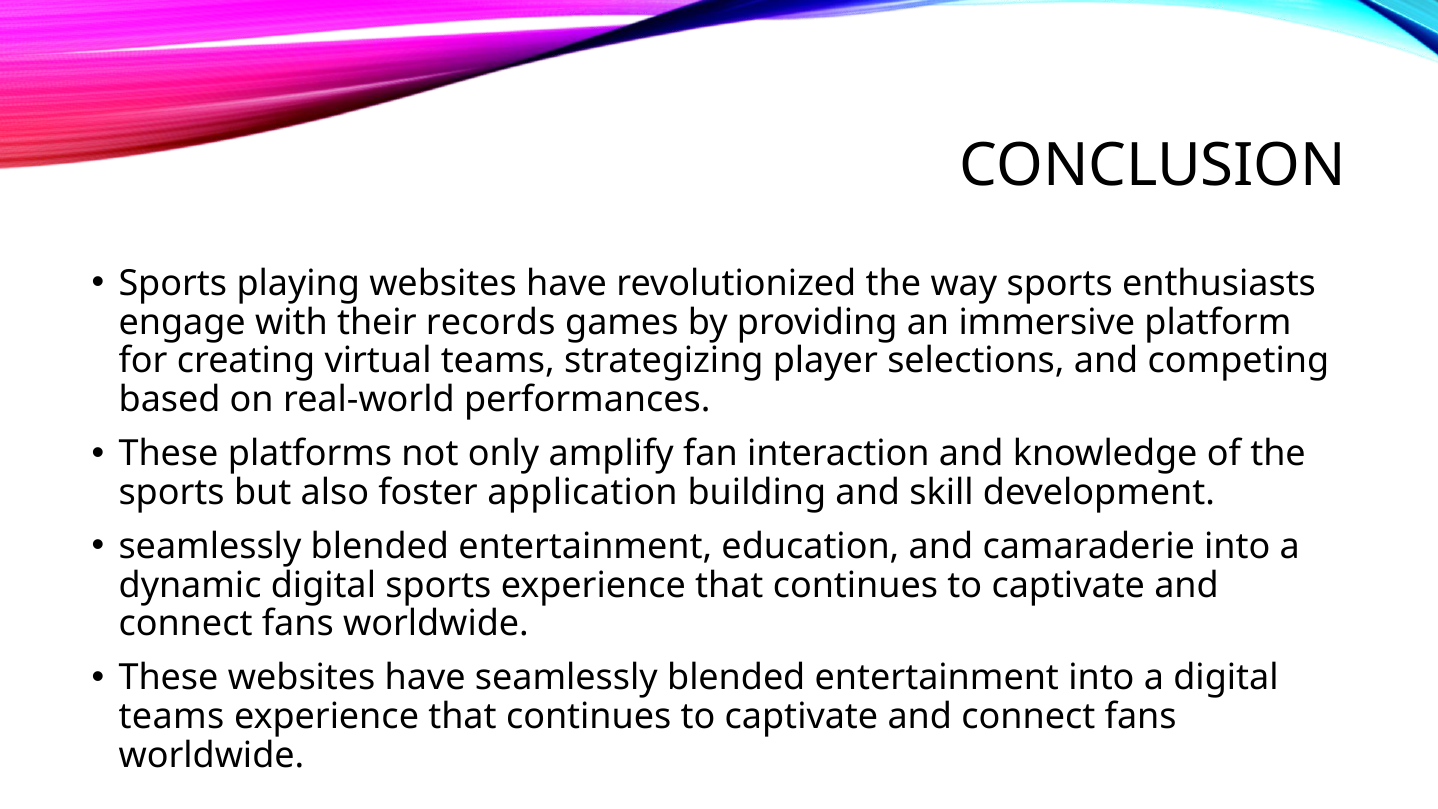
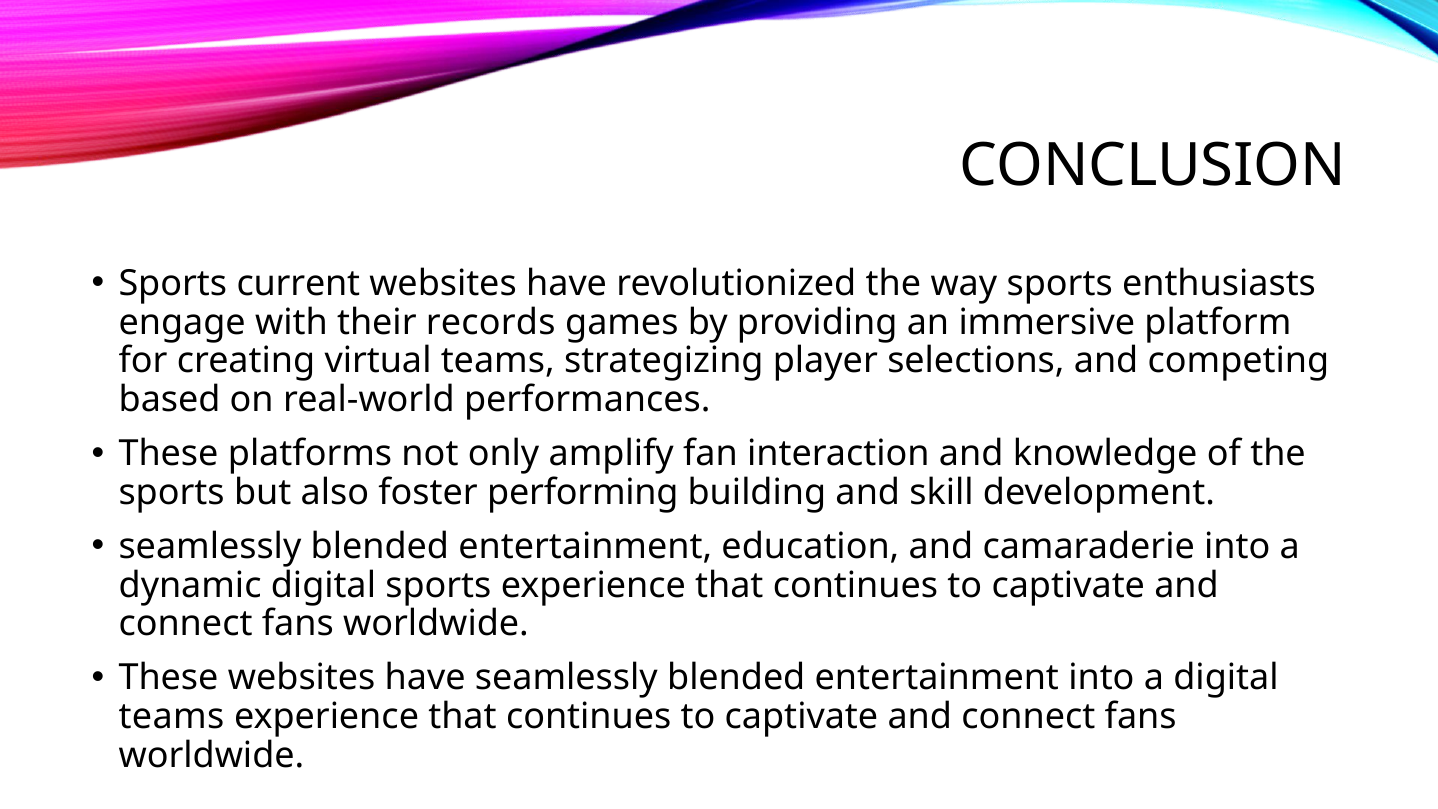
playing: playing -> current
application: application -> performing
